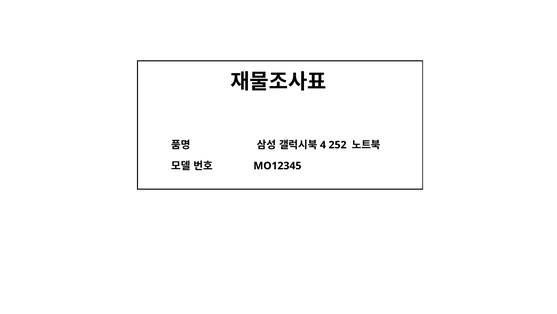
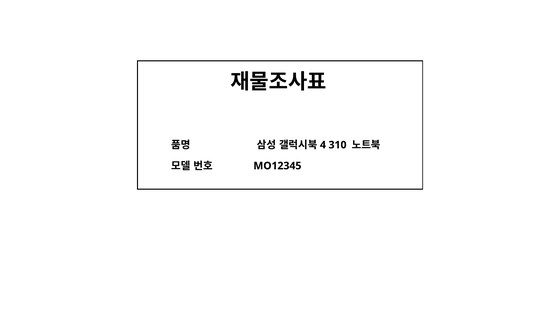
252: 252 -> 310
